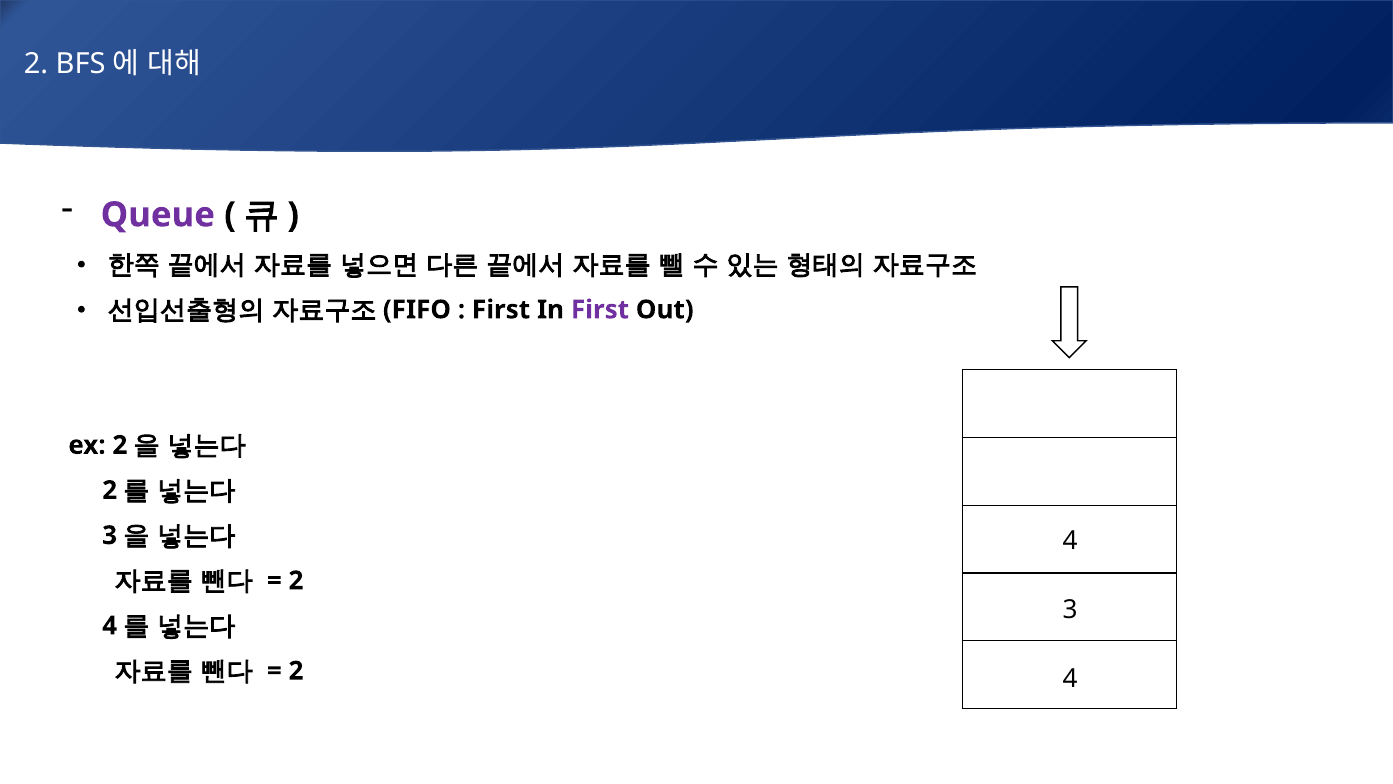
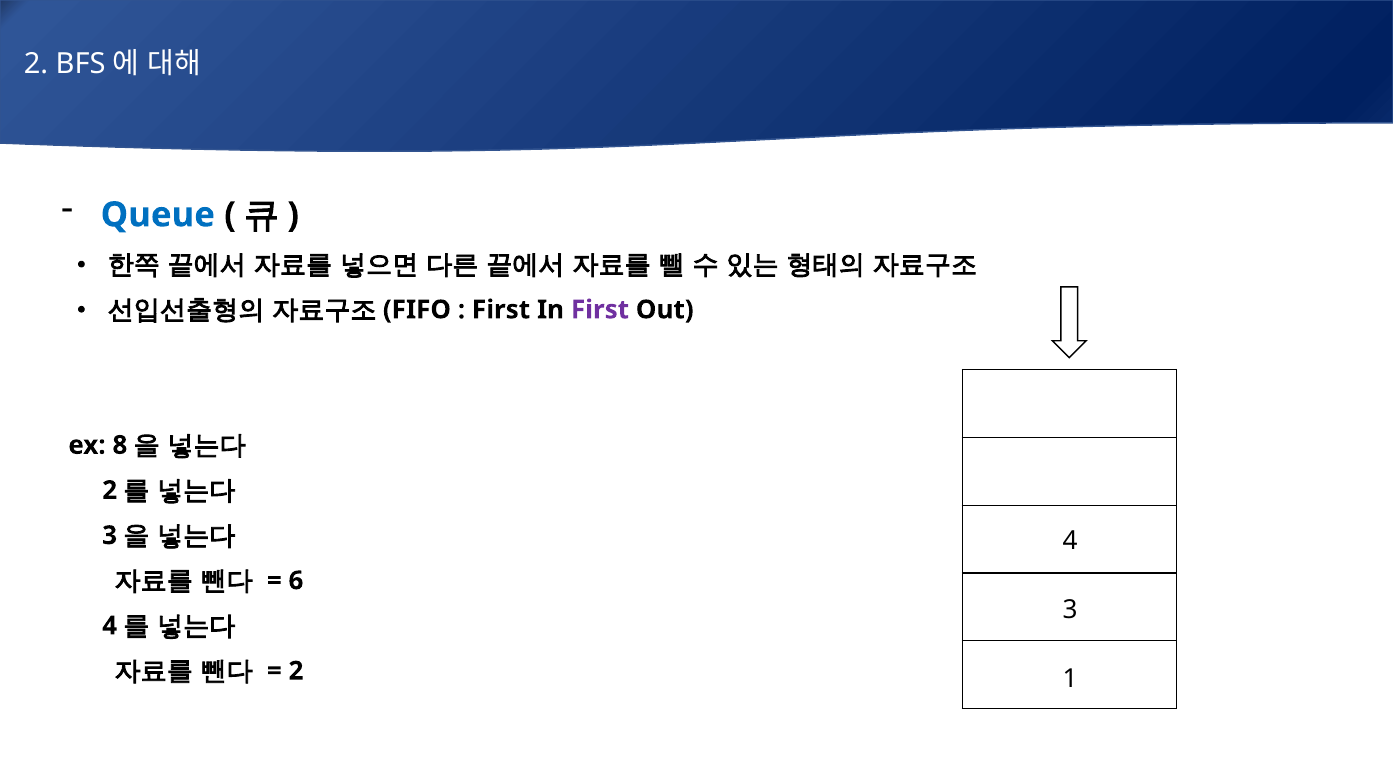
Queue colour: purple -> blue
ex 2: 2 -> 8
2 at (296, 580): 2 -> 6
4 at (1070, 679): 4 -> 1
